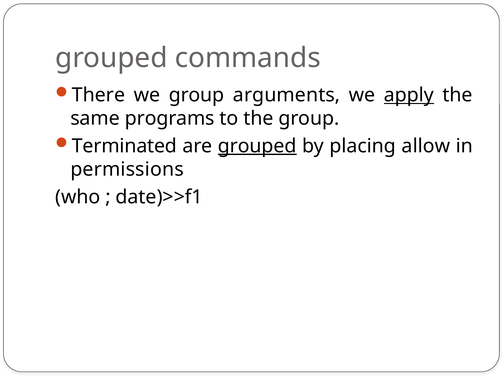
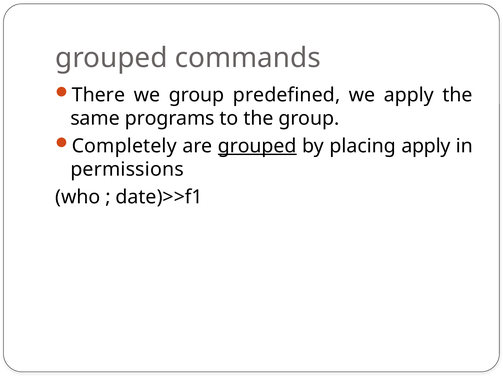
arguments: arguments -> predefined
apply at (409, 95) underline: present -> none
Terminated: Terminated -> Completely
placing allow: allow -> apply
